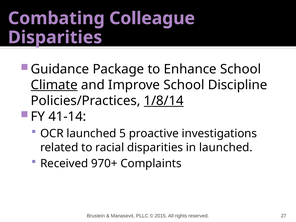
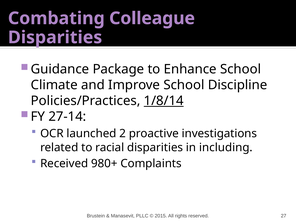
Climate underline: present -> none
41-14: 41-14 -> 27-14
5: 5 -> 2
in launched: launched -> including
970+: 970+ -> 980+
